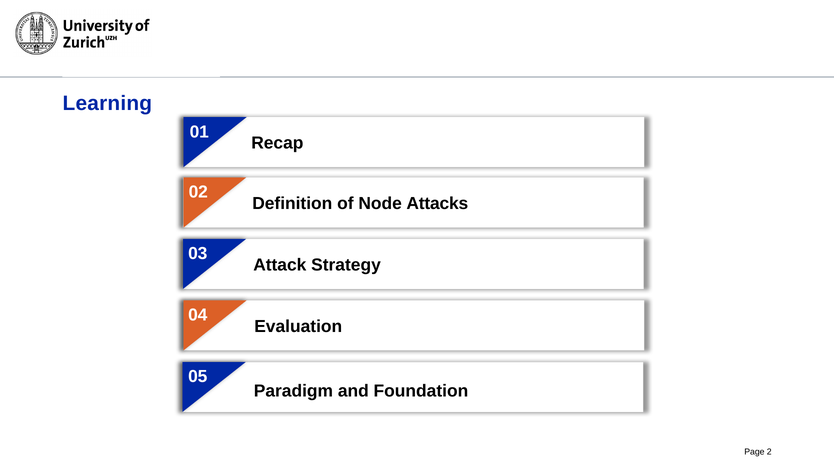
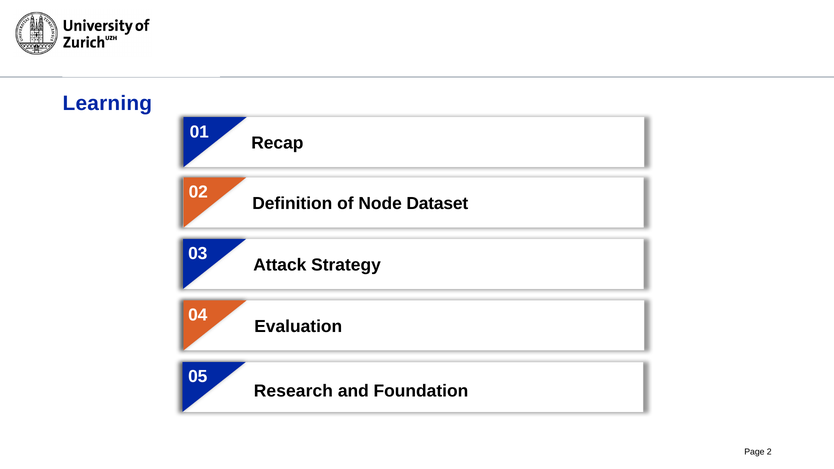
Attacks: Attacks -> Dataset
Paradigm: Paradigm -> Research
